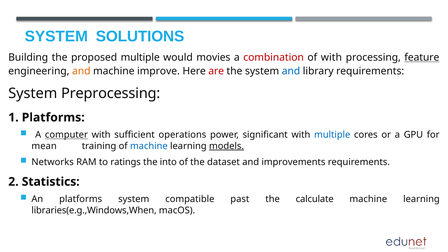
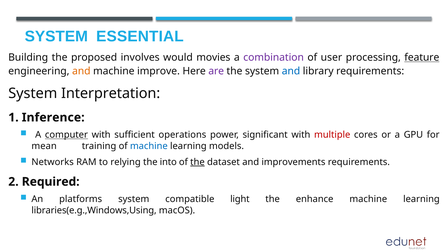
SOLUTIONS: SOLUTIONS -> ESSENTIAL
proposed multiple: multiple -> involves
combination colour: red -> purple
of with: with -> user
are colour: red -> purple
Preprocessing: Preprocessing -> Interpretation
1 Platforms: Platforms -> Inference
multiple at (332, 135) colour: blue -> red
models underline: present -> none
ratings: ratings -> relying
the at (197, 162) underline: none -> present
Statistics: Statistics -> Required
past: past -> light
calculate: calculate -> enhance
libraries(e.g.,Windows,When: libraries(e.g.,Windows,When -> libraries(e.g.,Windows,Using
